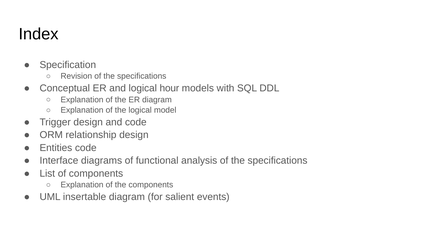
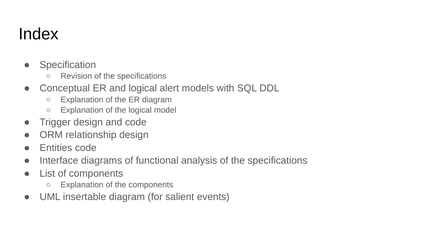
hour: hour -> alert
